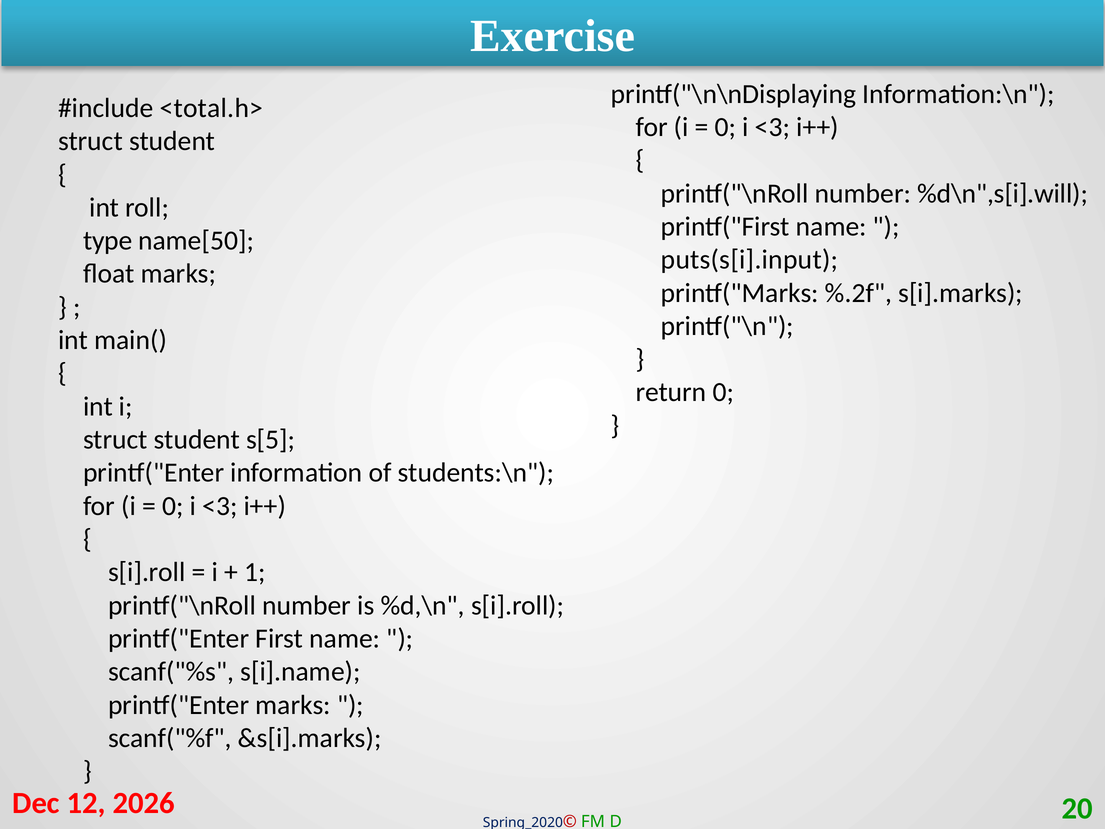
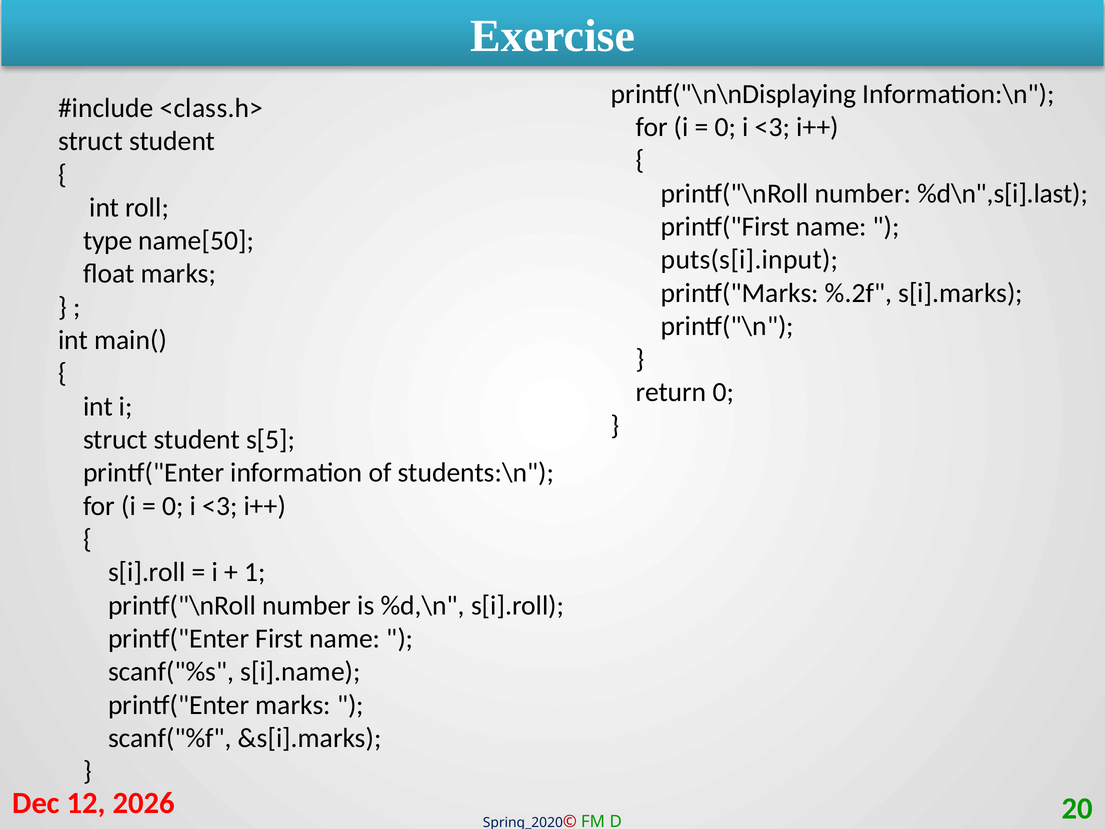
<total.h>: <total.h> -> <class.h>
%d\n",s[i].will: %d\n",s[i].will -> %d\n",s[i].last
